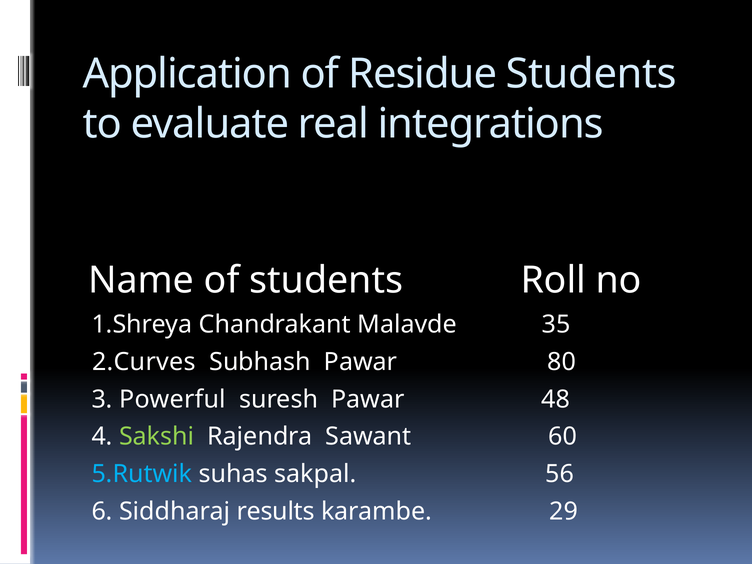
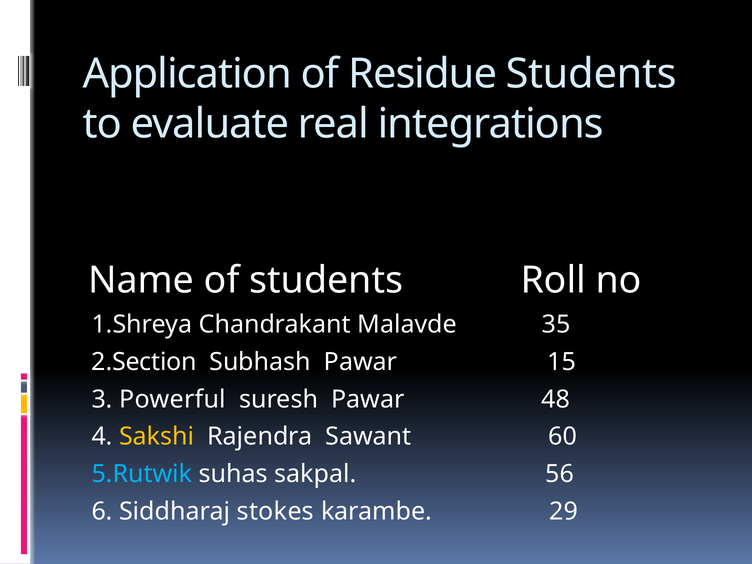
2.Curves: 2.Curves -> 2.Section
80: 80 -> 15
Sakshi colour: light green -> yellow
results: results -> stokes
